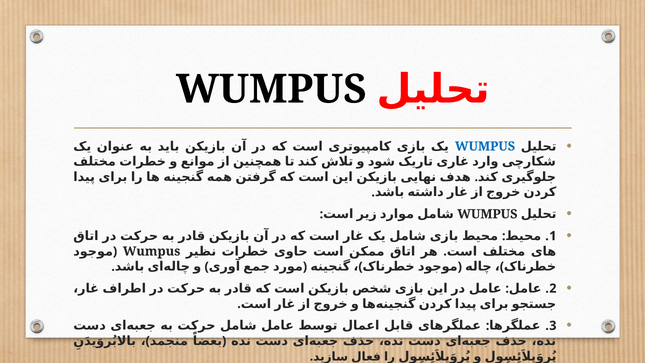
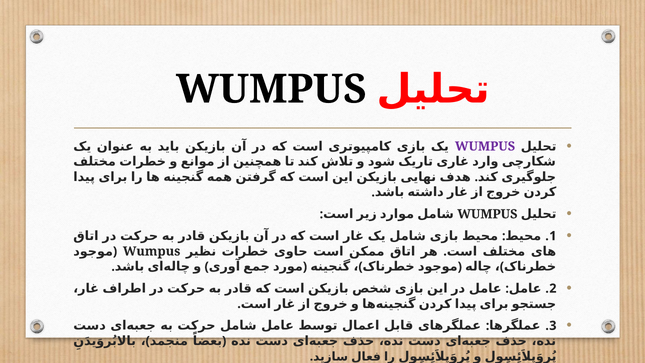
WUMPUS at (485, 146) colour: blue -> purple
